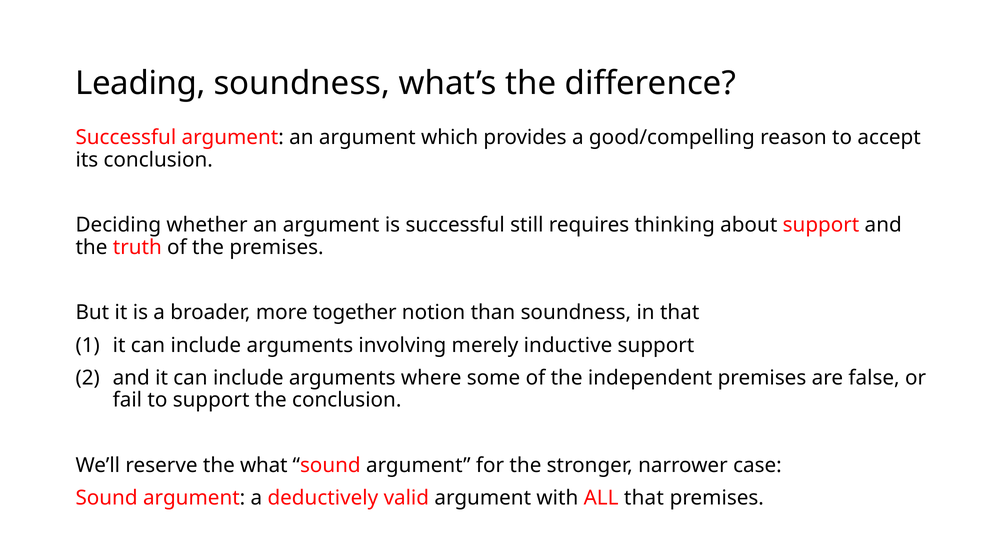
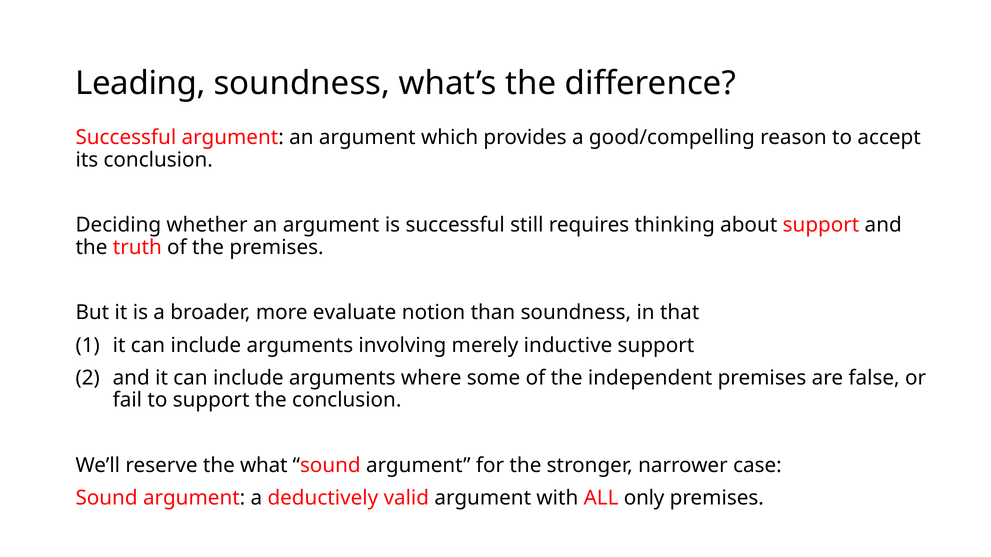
together: together -> evaluate
ALL that: that -> only
